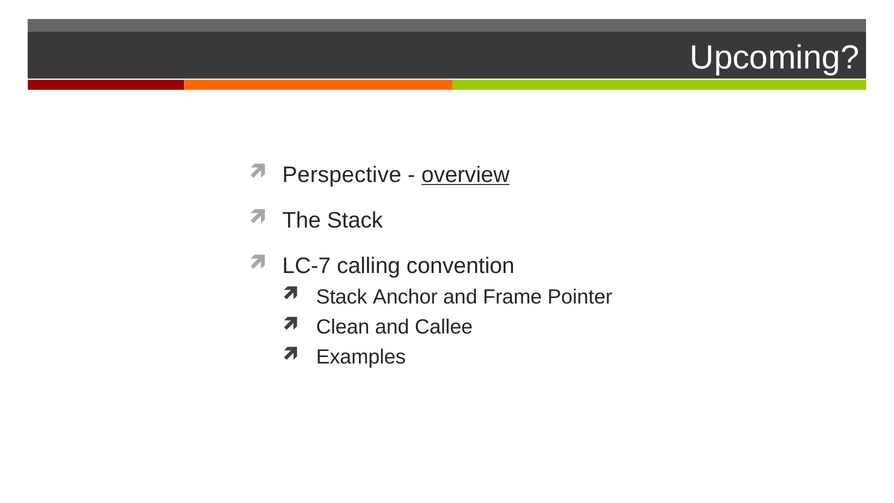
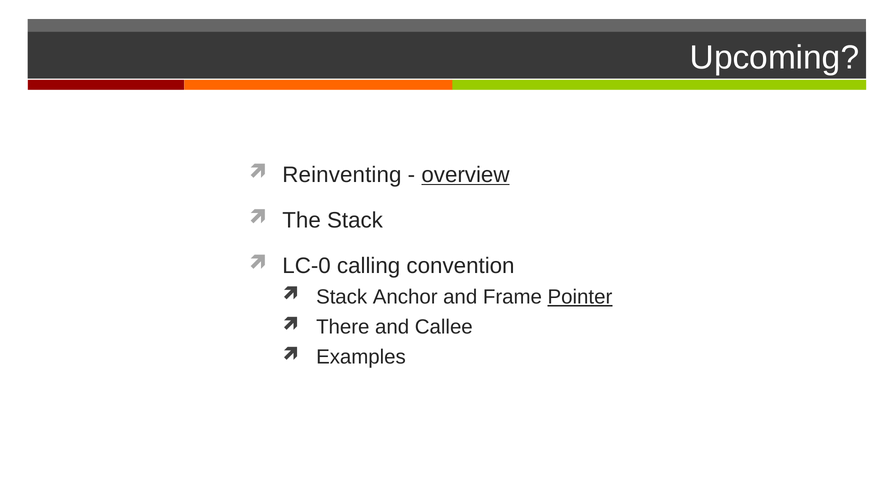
Perspective: Perspective -> Reinventing
LC-7: LC-7 -> LC-0
Pointer underline: none -> present
Clean: Clean -> There
